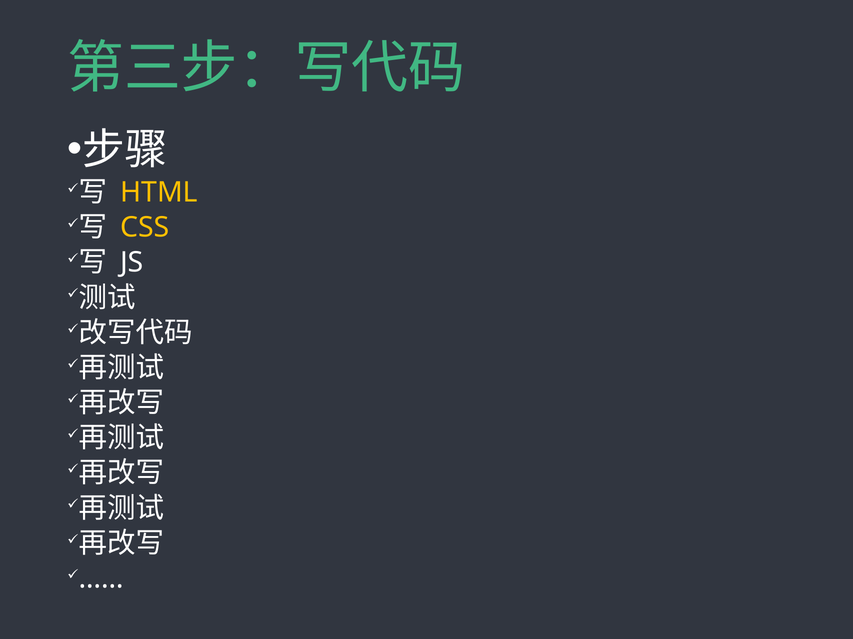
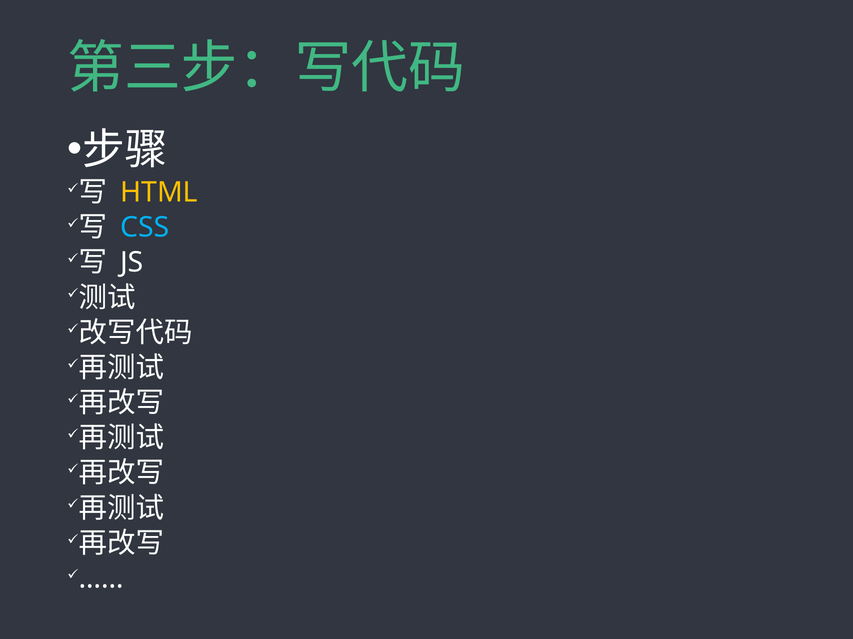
CSS colour: yellow -> light blue
